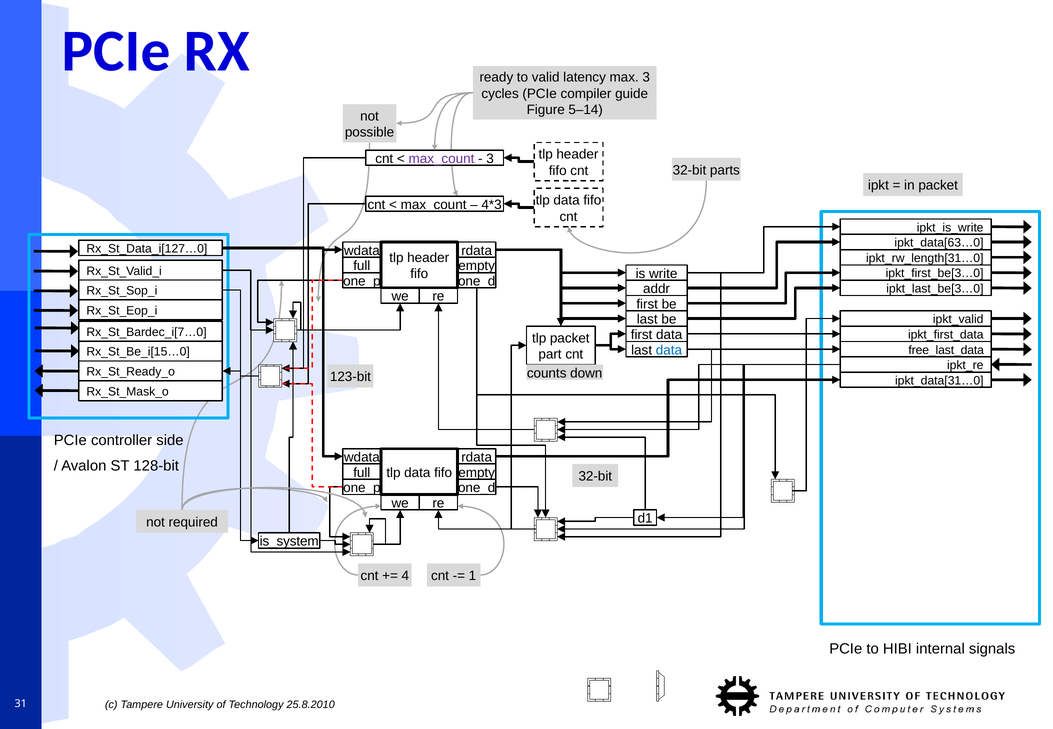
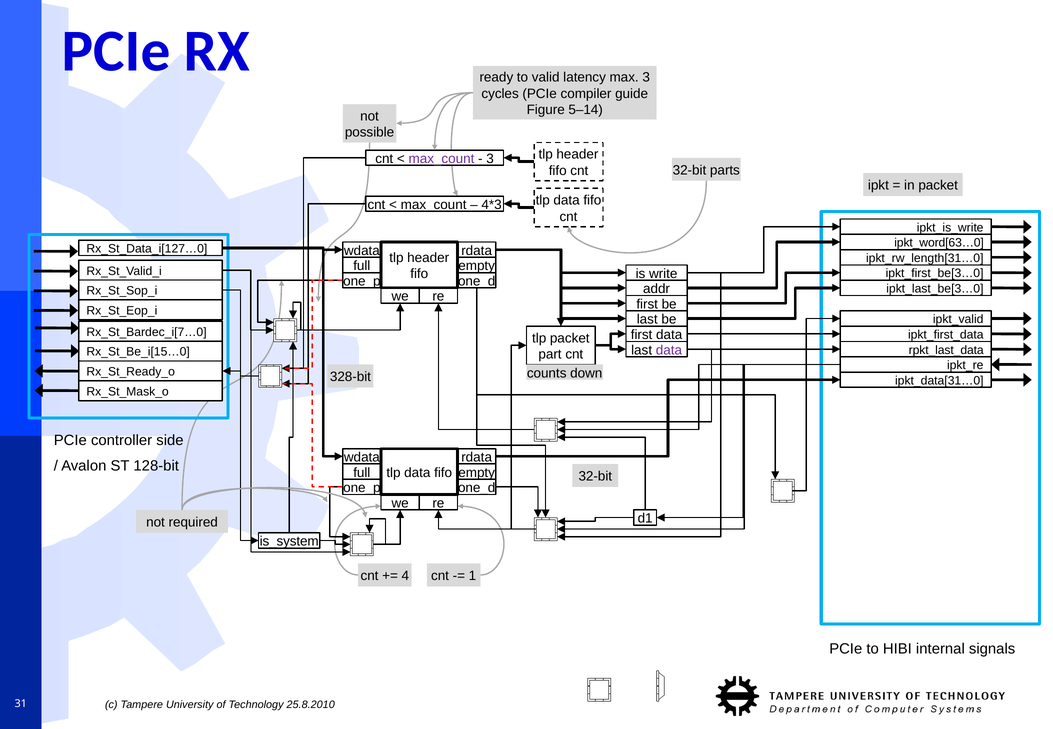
ipkt_data[63…0: ipkt_data[63…0 -> ipkt_word[63…0
data at (669, 350) colour: blue -> purple
free_last_data: free_last_data -> rpkt_last_data
123-bit: 123-bit -> 328-bit
